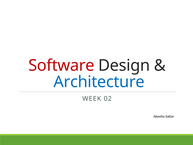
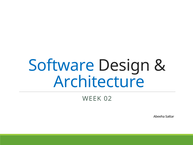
Software colour: red -> blue
